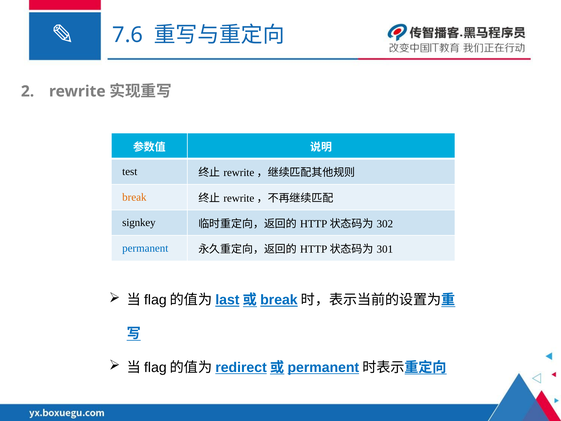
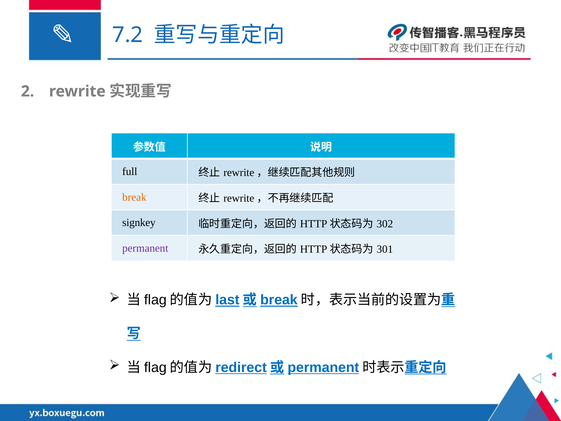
7.6: 7.6 -> 7.2
test: test -> full
permanent colour: blue -> purple
